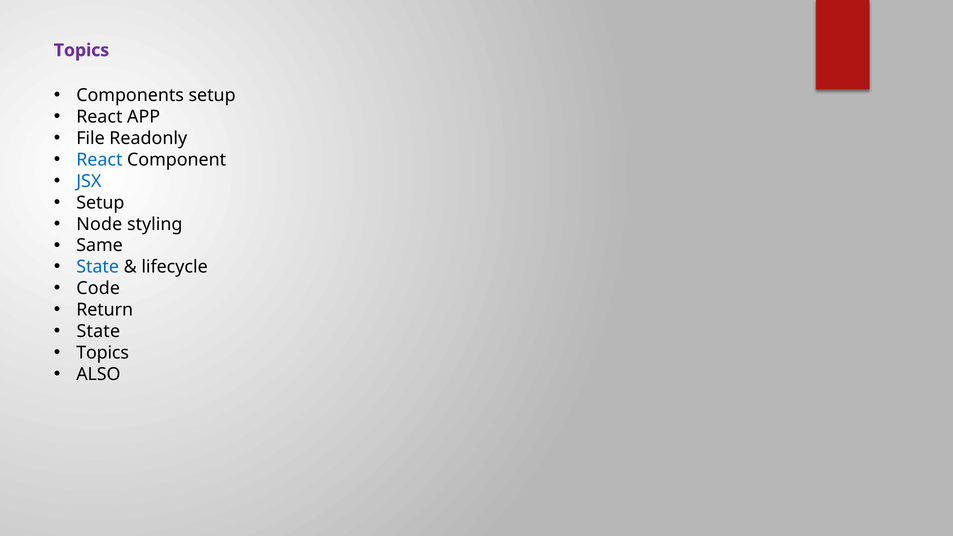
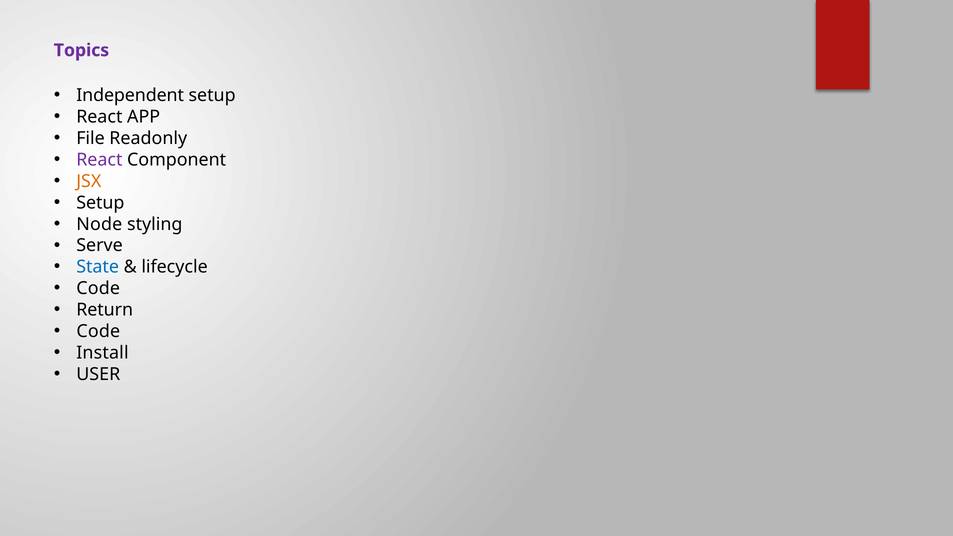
Components: Components -> Independent
React at (99, 160) colour: blue -> purple
JSX colour: blue -> orange
Same: Same -> Serve
State at (98, 331): State -> Code
Topics at (103, 353): Topics -> Install
ALSO: ALSO -> USER
